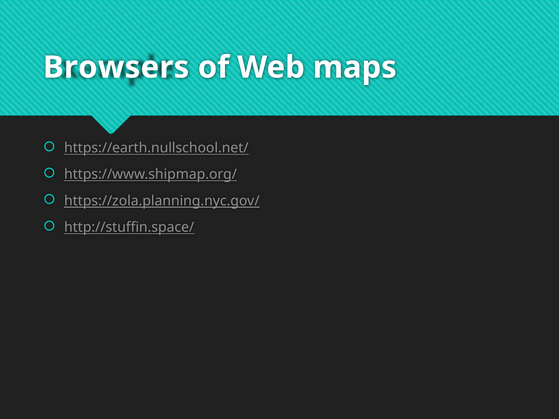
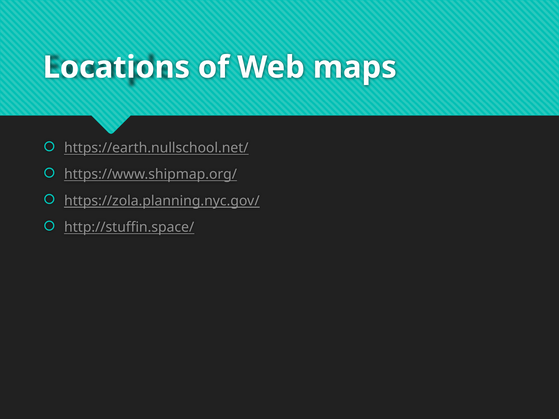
Browsers: Browsers -> Locations
